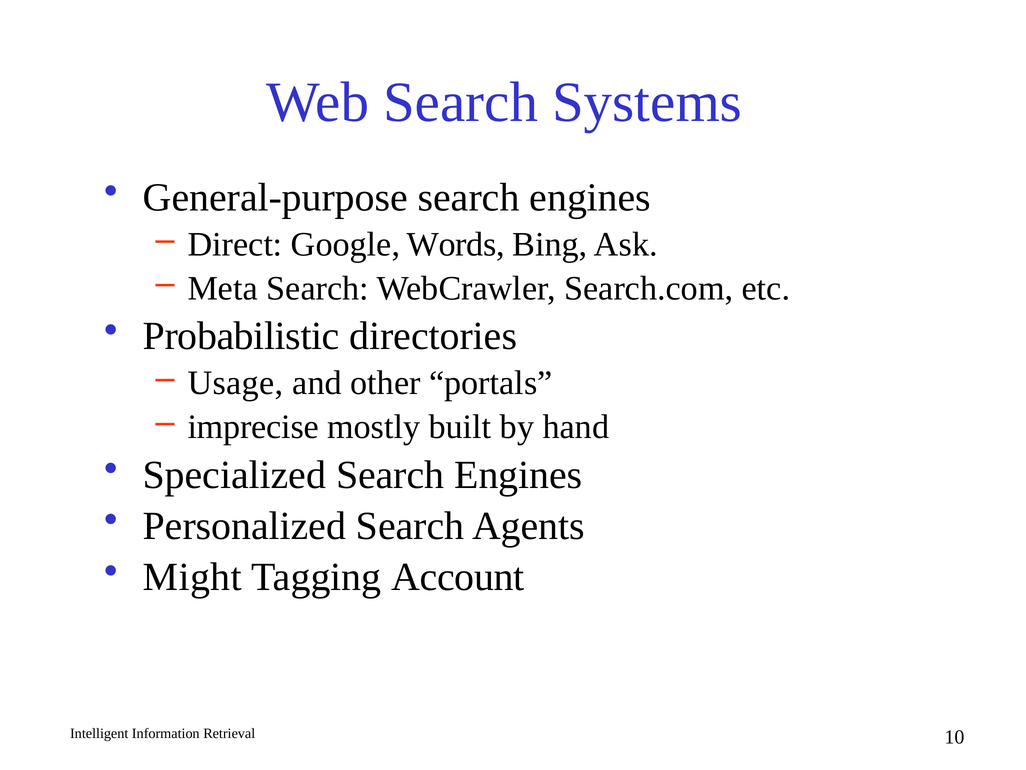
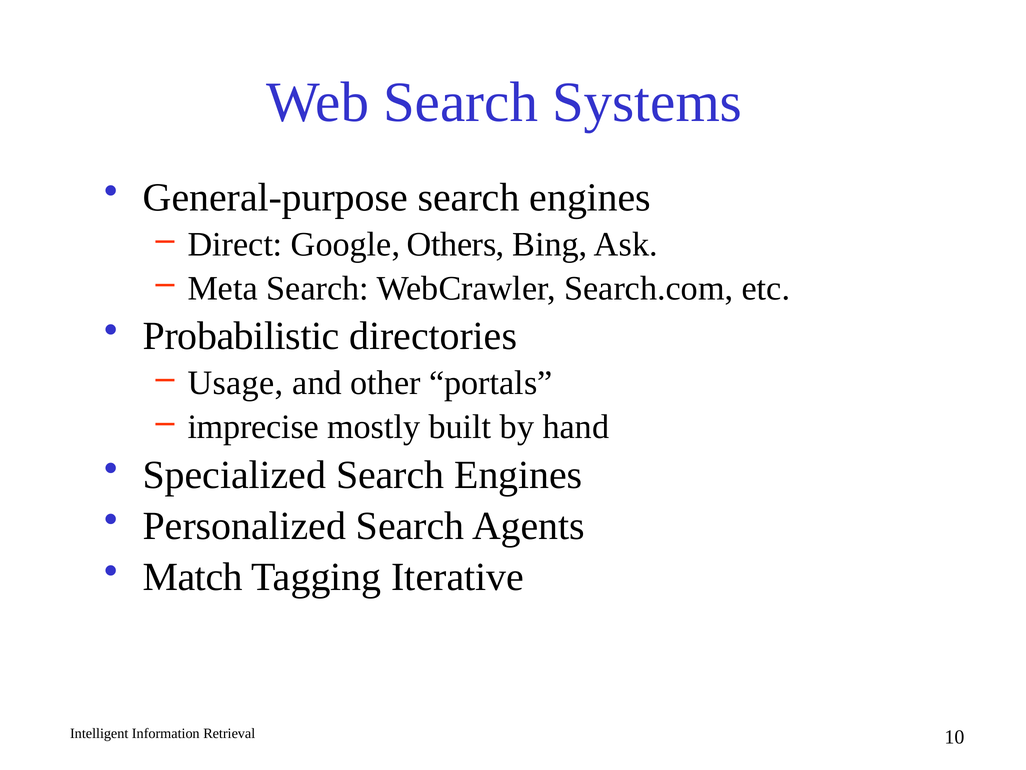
Words: Words -> Others
Might: Might -> Match
Account: Account -> Iterative
